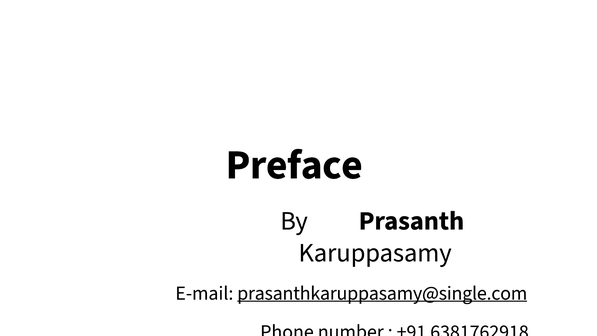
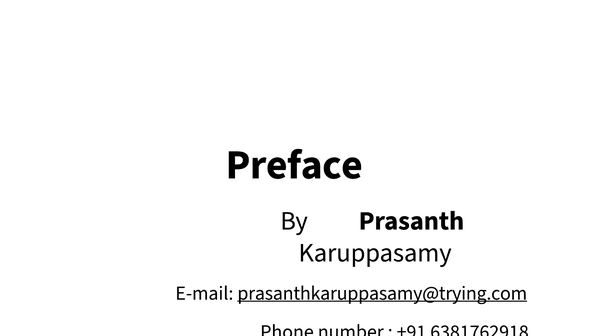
prasanthkaruppasamy@single.com: prasanthkaruppasamy@single.com -> prasanthkaruppasamy@trying.com
